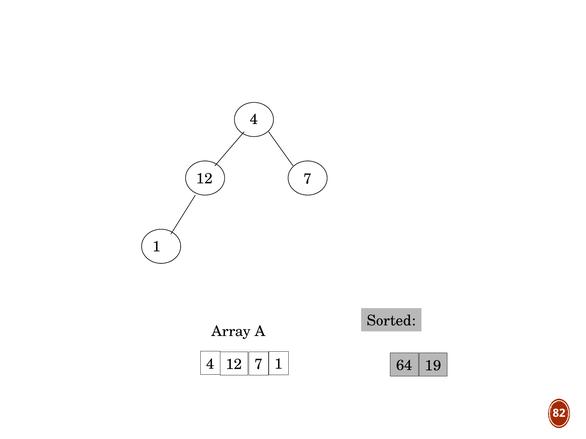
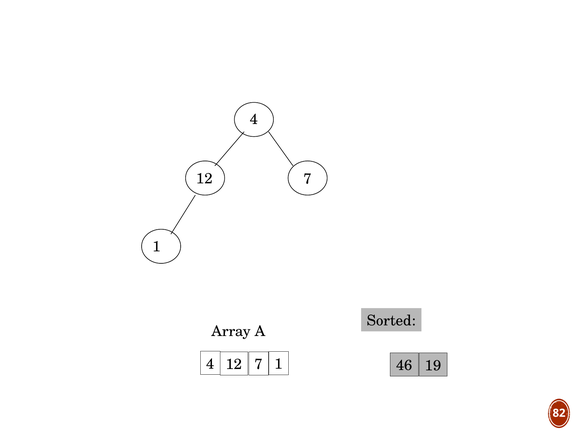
64: 64 -> 46
